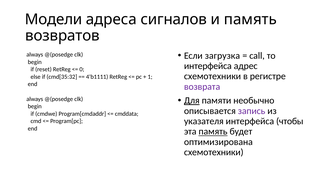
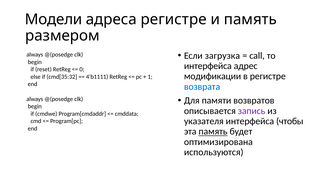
адреса сигналов: сигналов -> регистре
возвратов: возвратов -> размером
схемотехники at (212, 76): схемотехники -> модификации
возврата colour: purple -> blue
Для underline: present -> none
необычно: необычно -> возвратов
схемотехники at (214, 152): схемотехники -> используются
